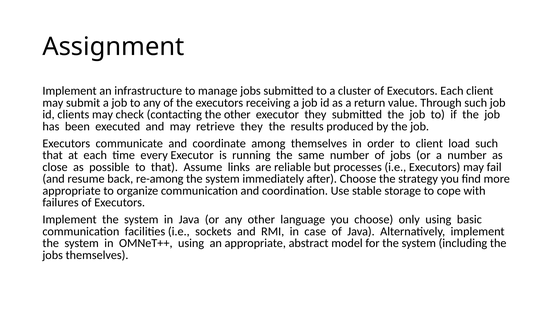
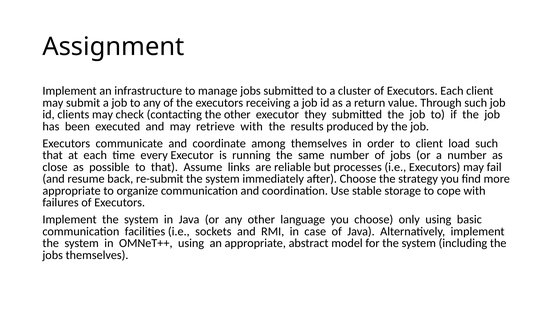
retrieve they: they -> with
re-among: re-among -> re-submit
